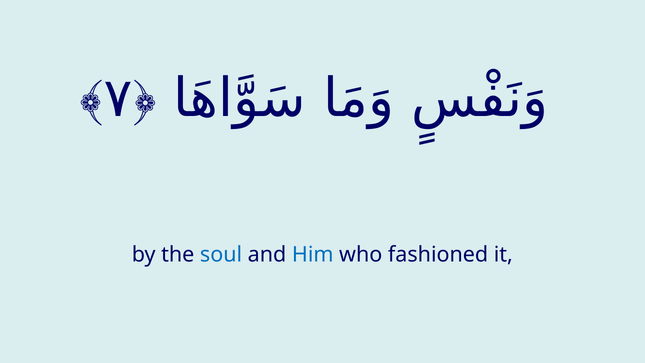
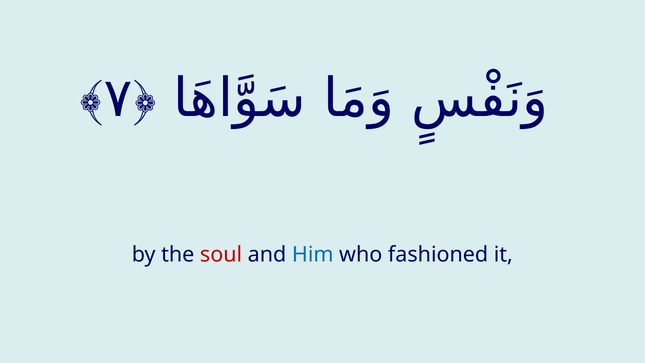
soul colour: blue -> red
